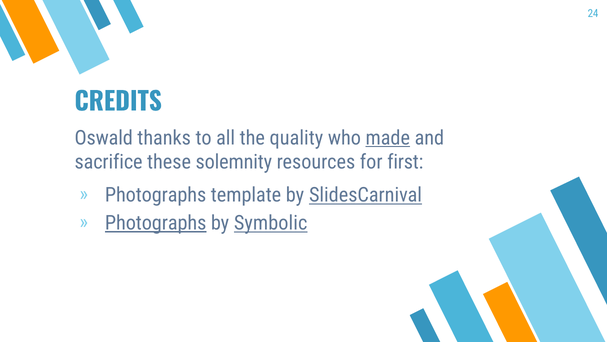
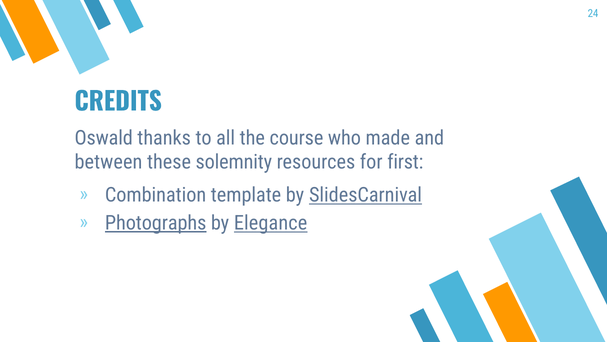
quality: quality -> course
made underline: present -> none
sacrifice: sacrifice -> between
Photographs at (156, 195): Photographs -> Combination
Symbolic: Symbolic -> Elegance
